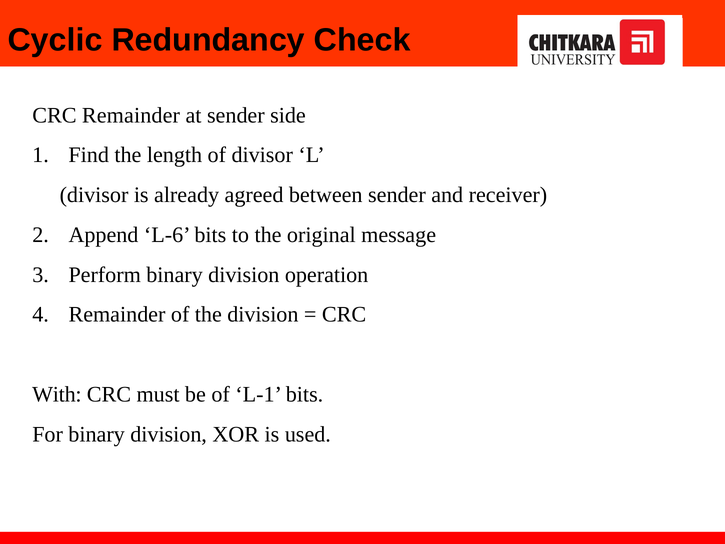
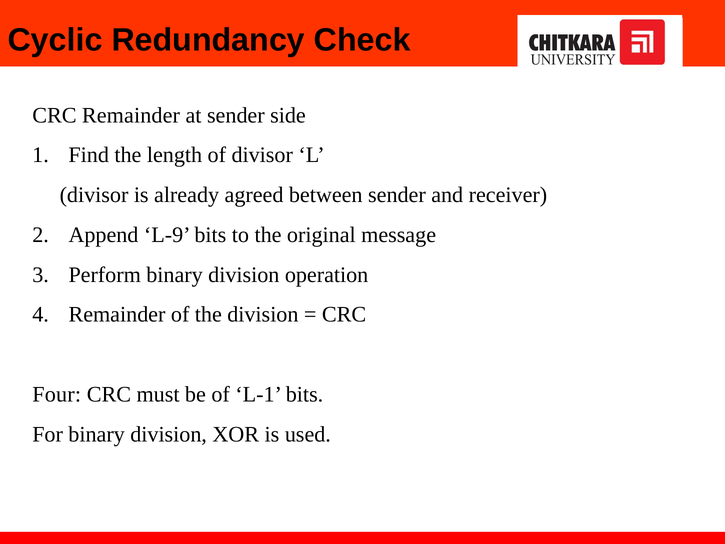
L-6: L-6 -> L-9
With: With -> Four
